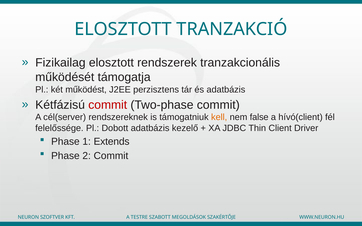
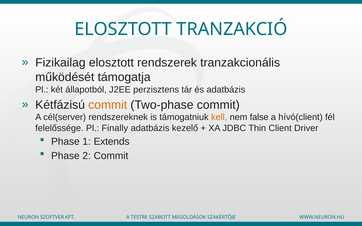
működést: működést -> állapotból
commit at (108, 105) colour: red -> orange
Dobott: Dobott -> Finally
